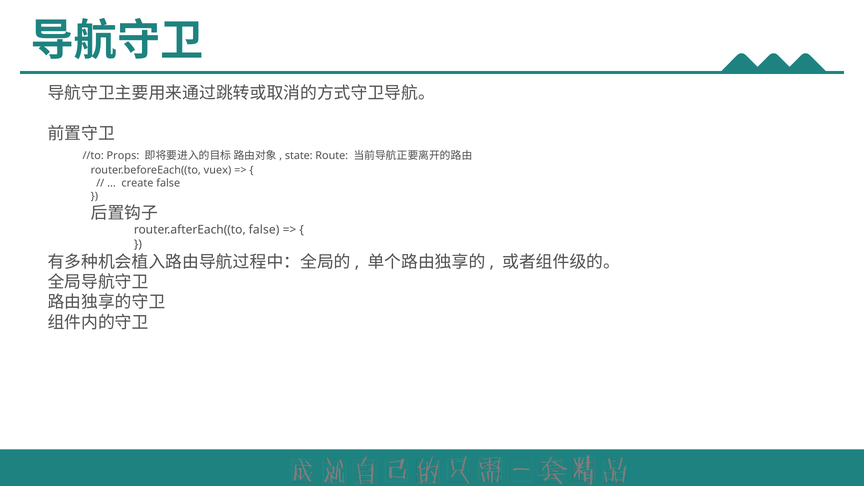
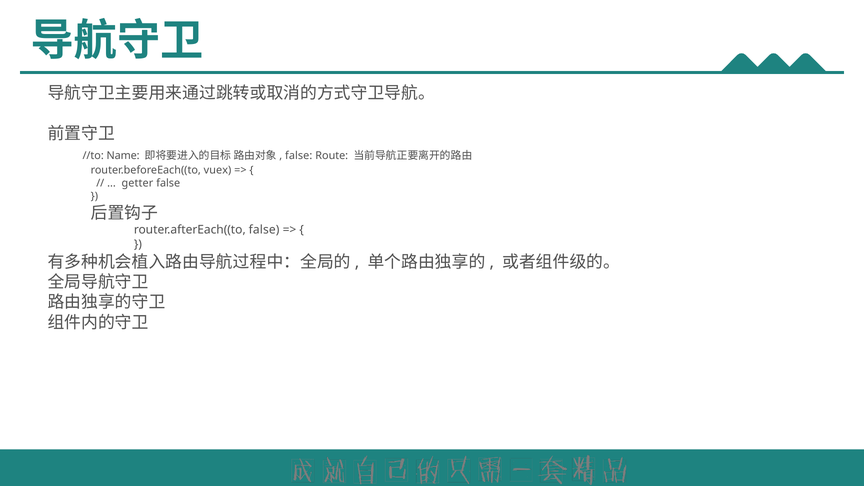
Props: Props -> Name
state at (299, 156): state -> false
create: create -> getter
